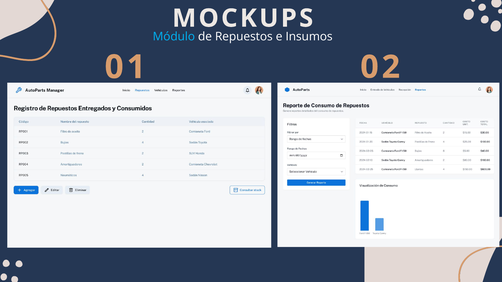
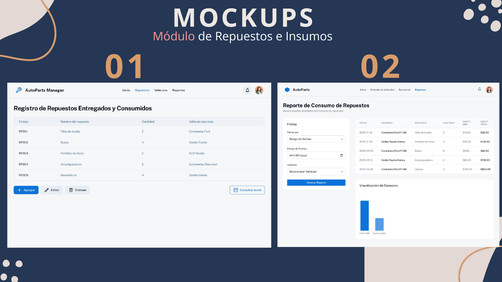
Módulo colour: light blue -> pink
